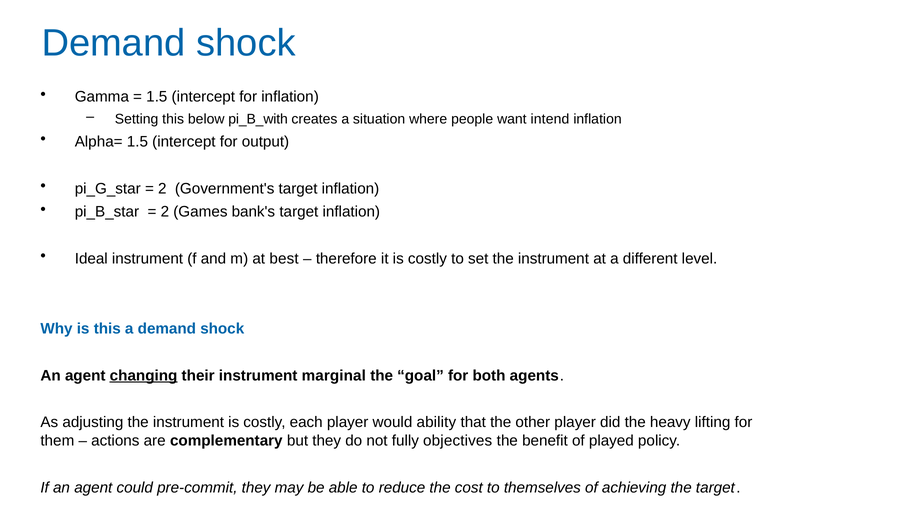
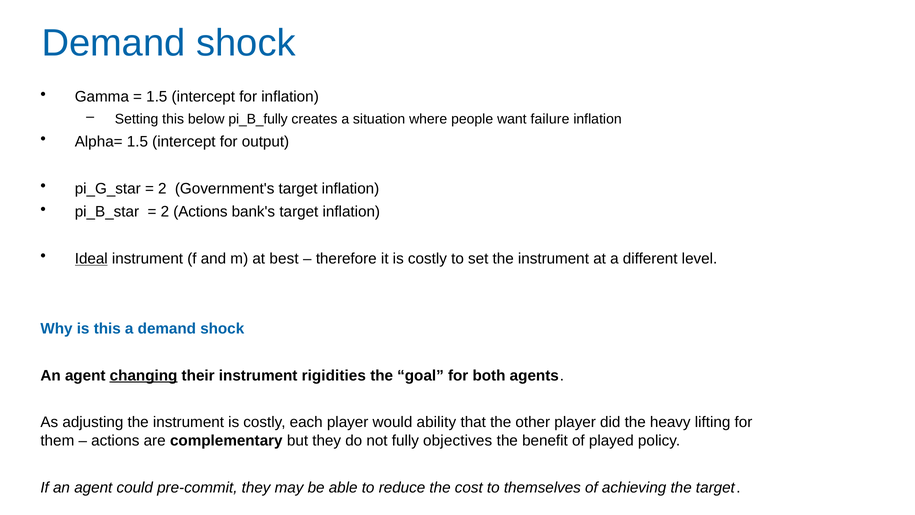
pi_B_with: pi_B_with -> pi_B_fully
intend: intend -> failure
2 Games: Games -> Actions
Ideal underline: none -> present
marginal: marginal -> rigidities
